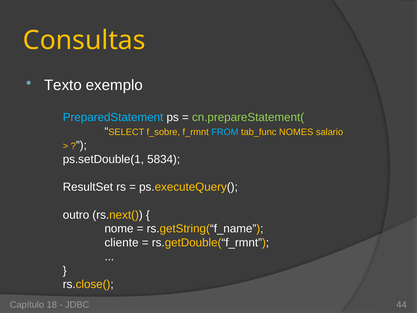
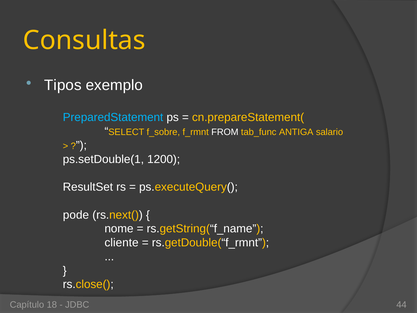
Texto: Texto -> Tipos
cn.prepareStatement( colour: light green -> yellow
FROM colour: light blue -> white
NOMES: NOMES -> ANTIGA
5834: 5834 -> 1200
outro: outro -> pode
